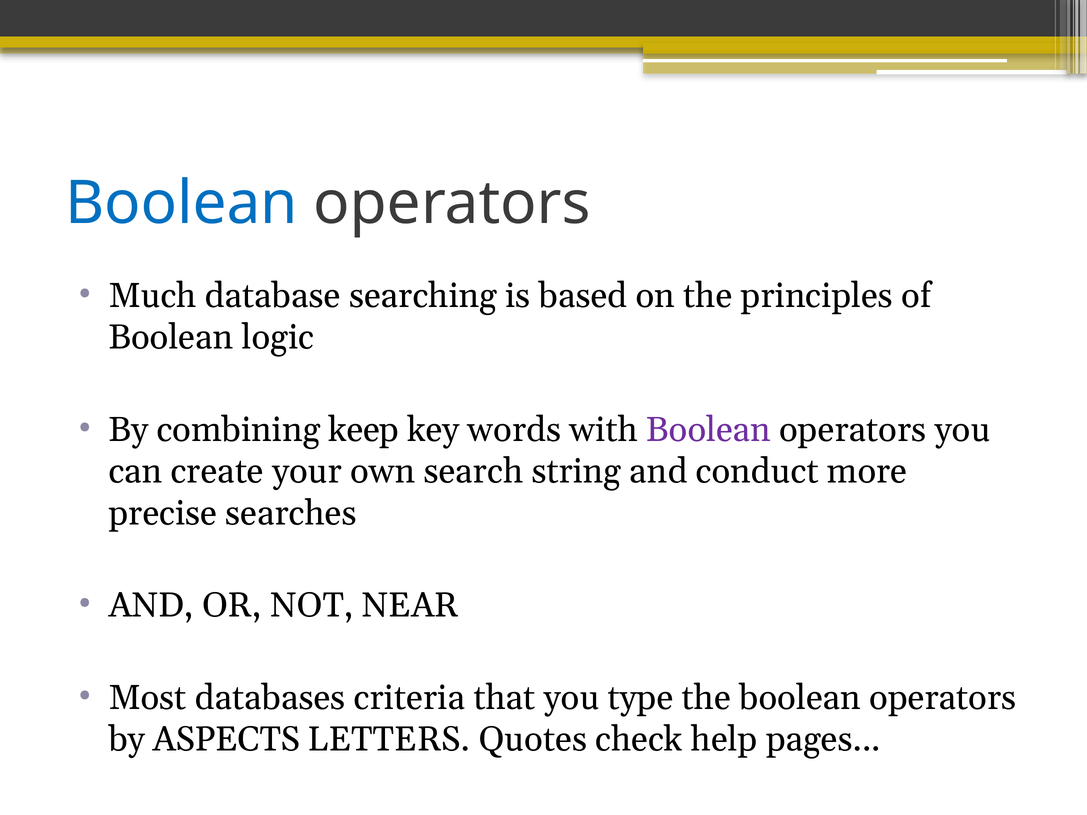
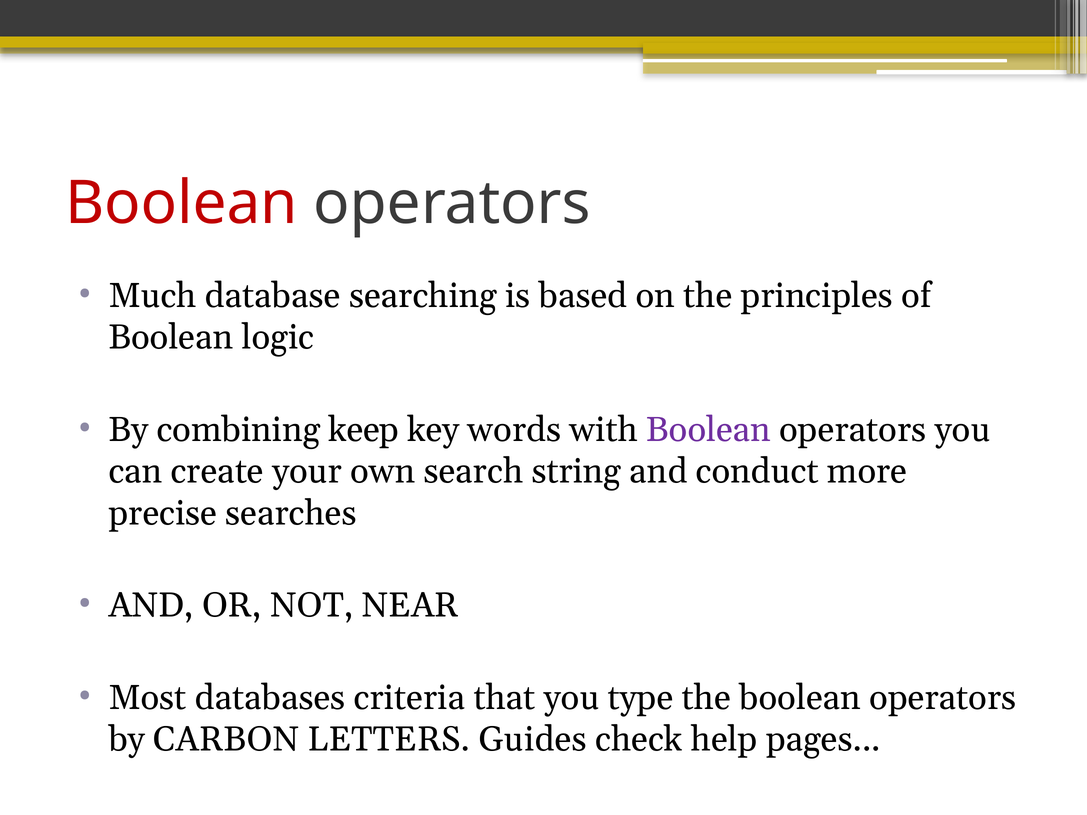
Boolean at (181, 203) colour: blue -> red
ASPECTS: ASPECTS -> CARBON
Quotes: Quotes -> Guides
